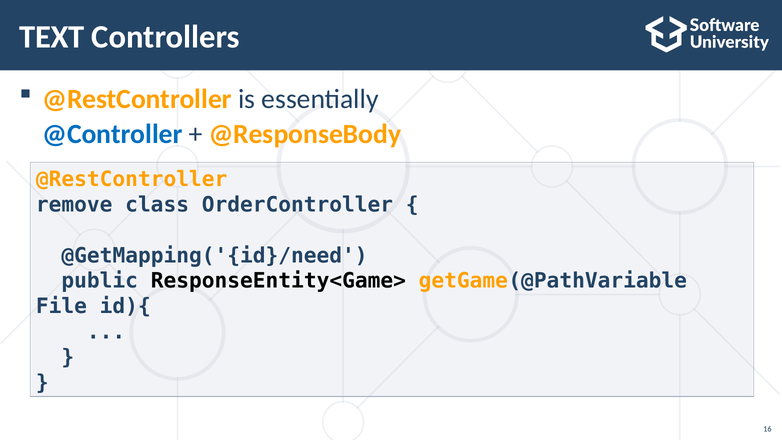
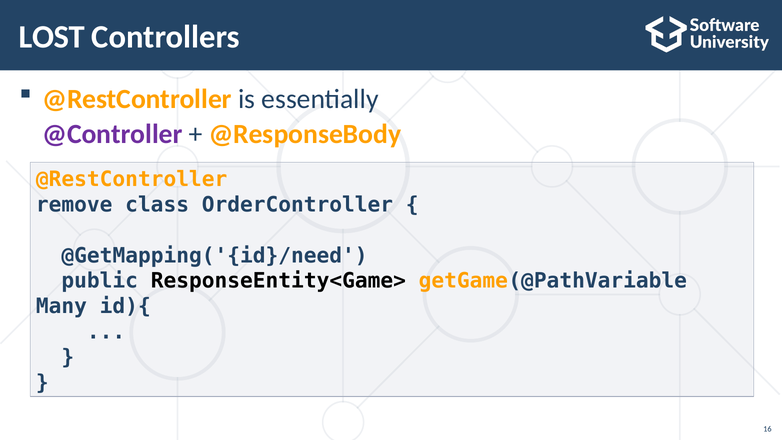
TEXT: TEXT -> LOST
@Controller colour: blue -> purple
File: File -> Many
